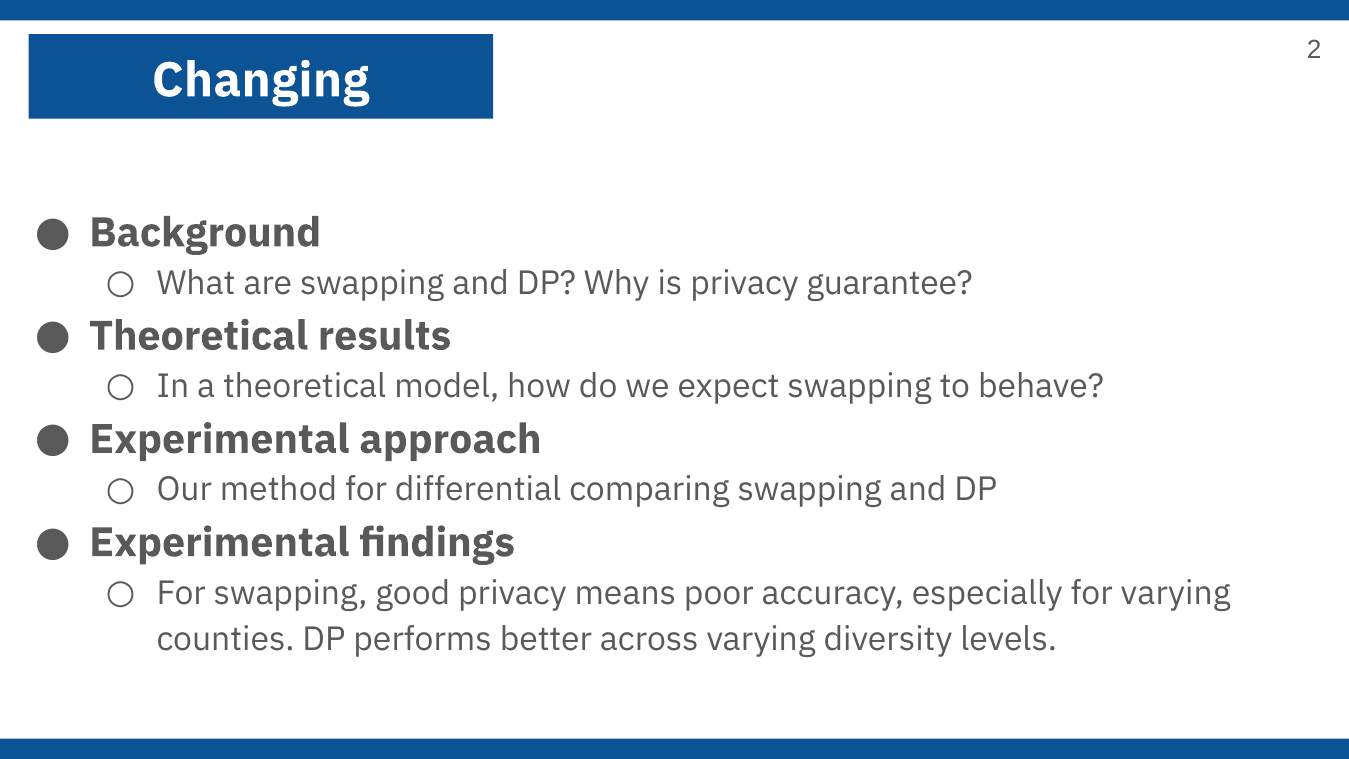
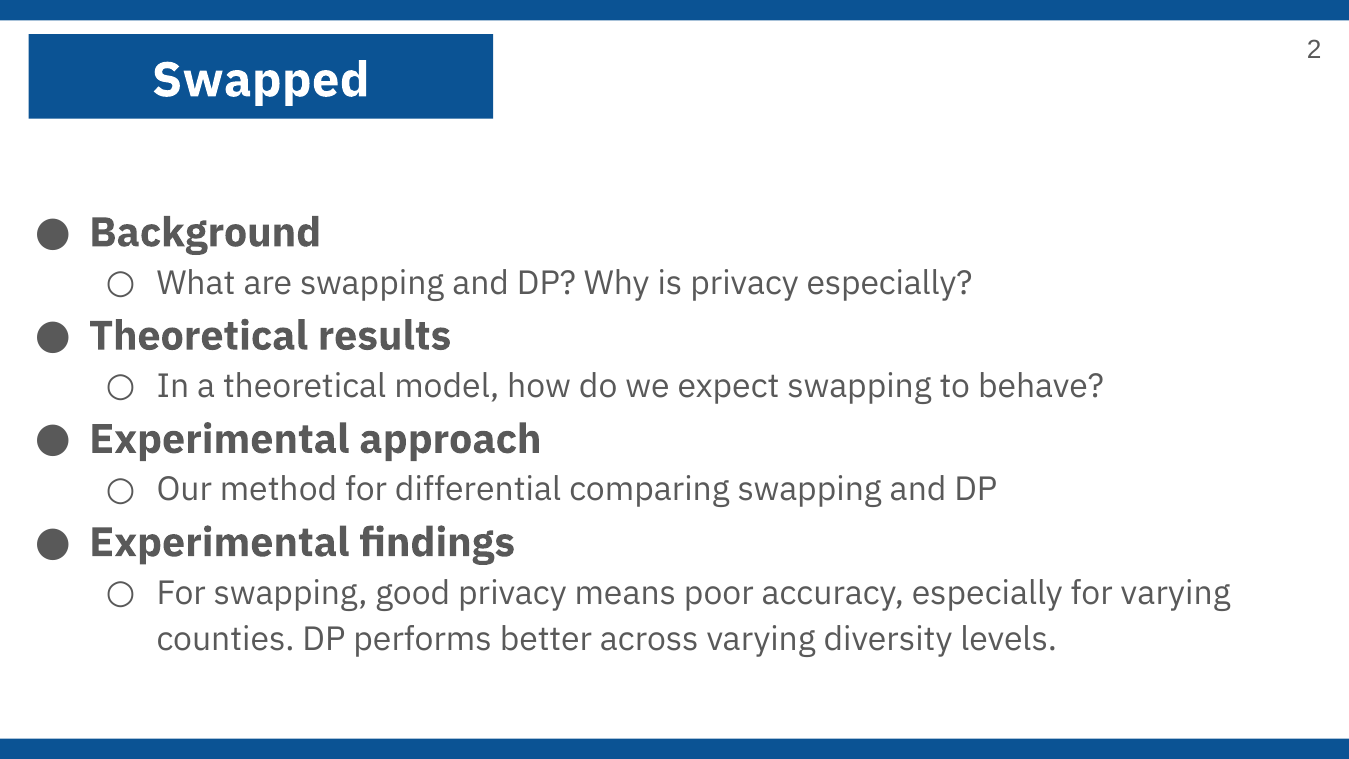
Changing: Changing -> Swapped
privacy guarantee: guarantee -> especially
